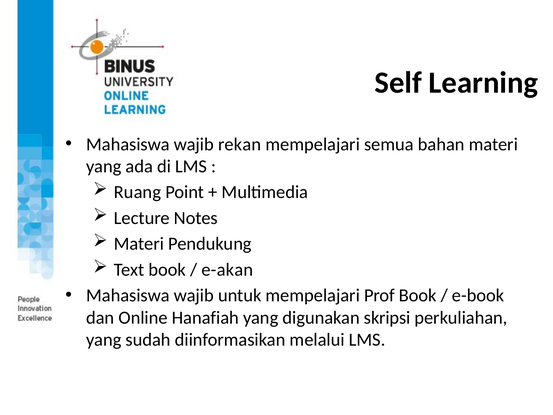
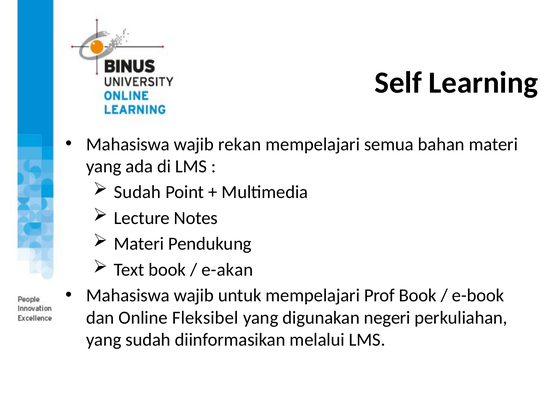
Ruang at (137, 192): Ruang -> Sudah
Hanafiah: Hanafiah -> Fleksibel
skripsi: skripsi -> negeri
